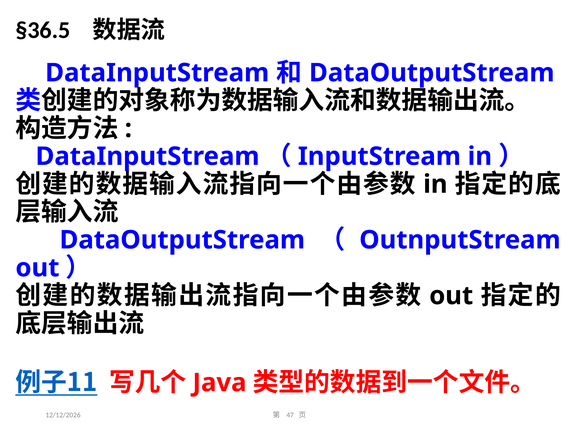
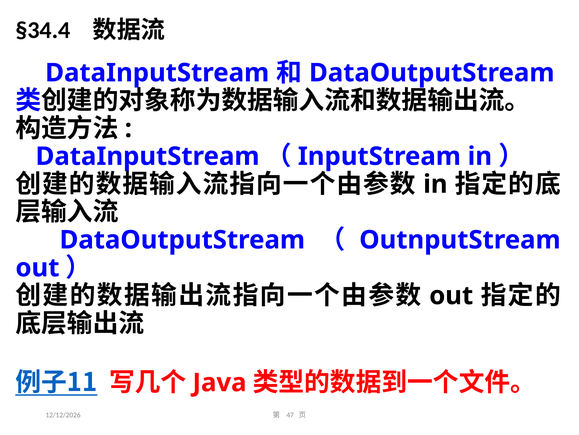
§36.5: §36.5 -> §34.4
